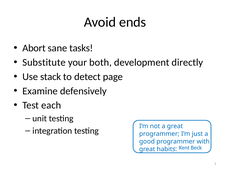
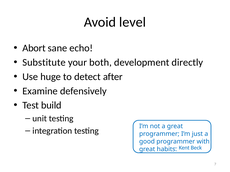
ends: ends -> level
tasks: tasks -> echo
stack: stack -> huge
page: page -> after
each: each -> build
